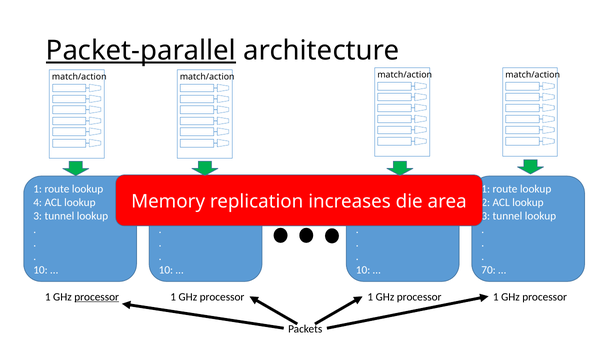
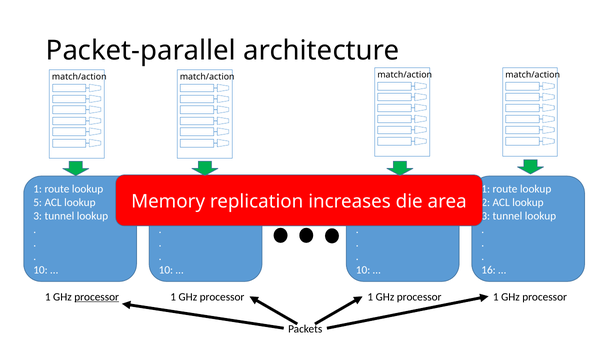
Packet-parallel underline: present -> none
4: 4 -> 5
70: 70 -> 16
